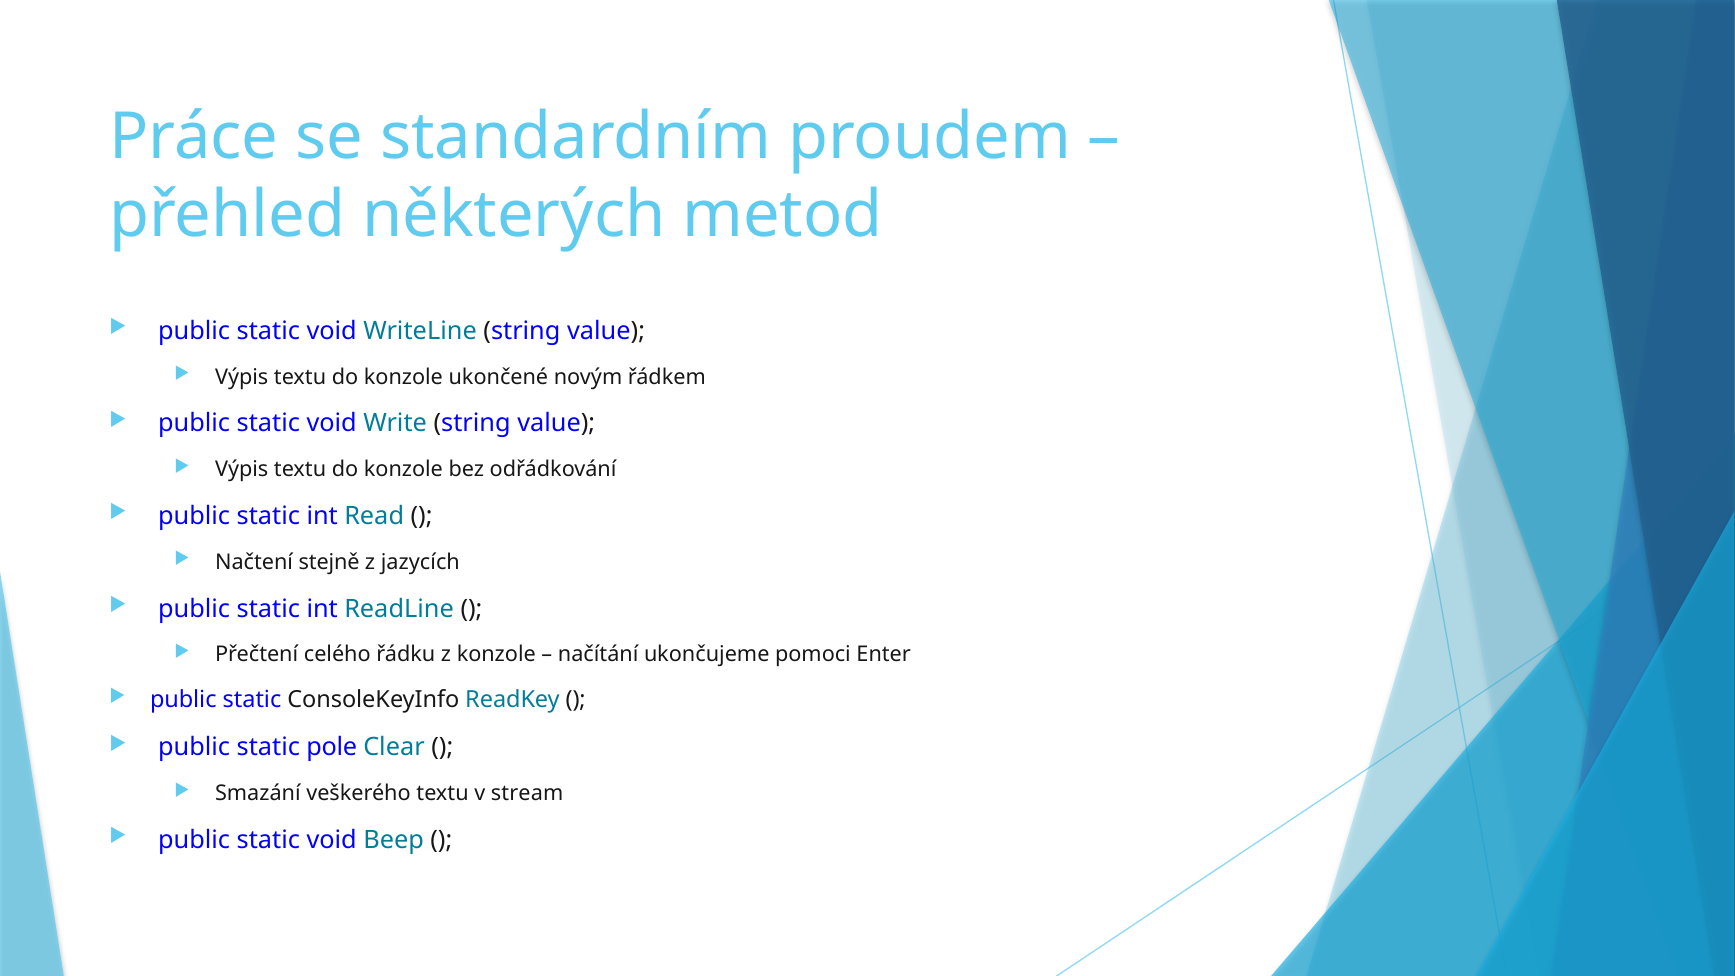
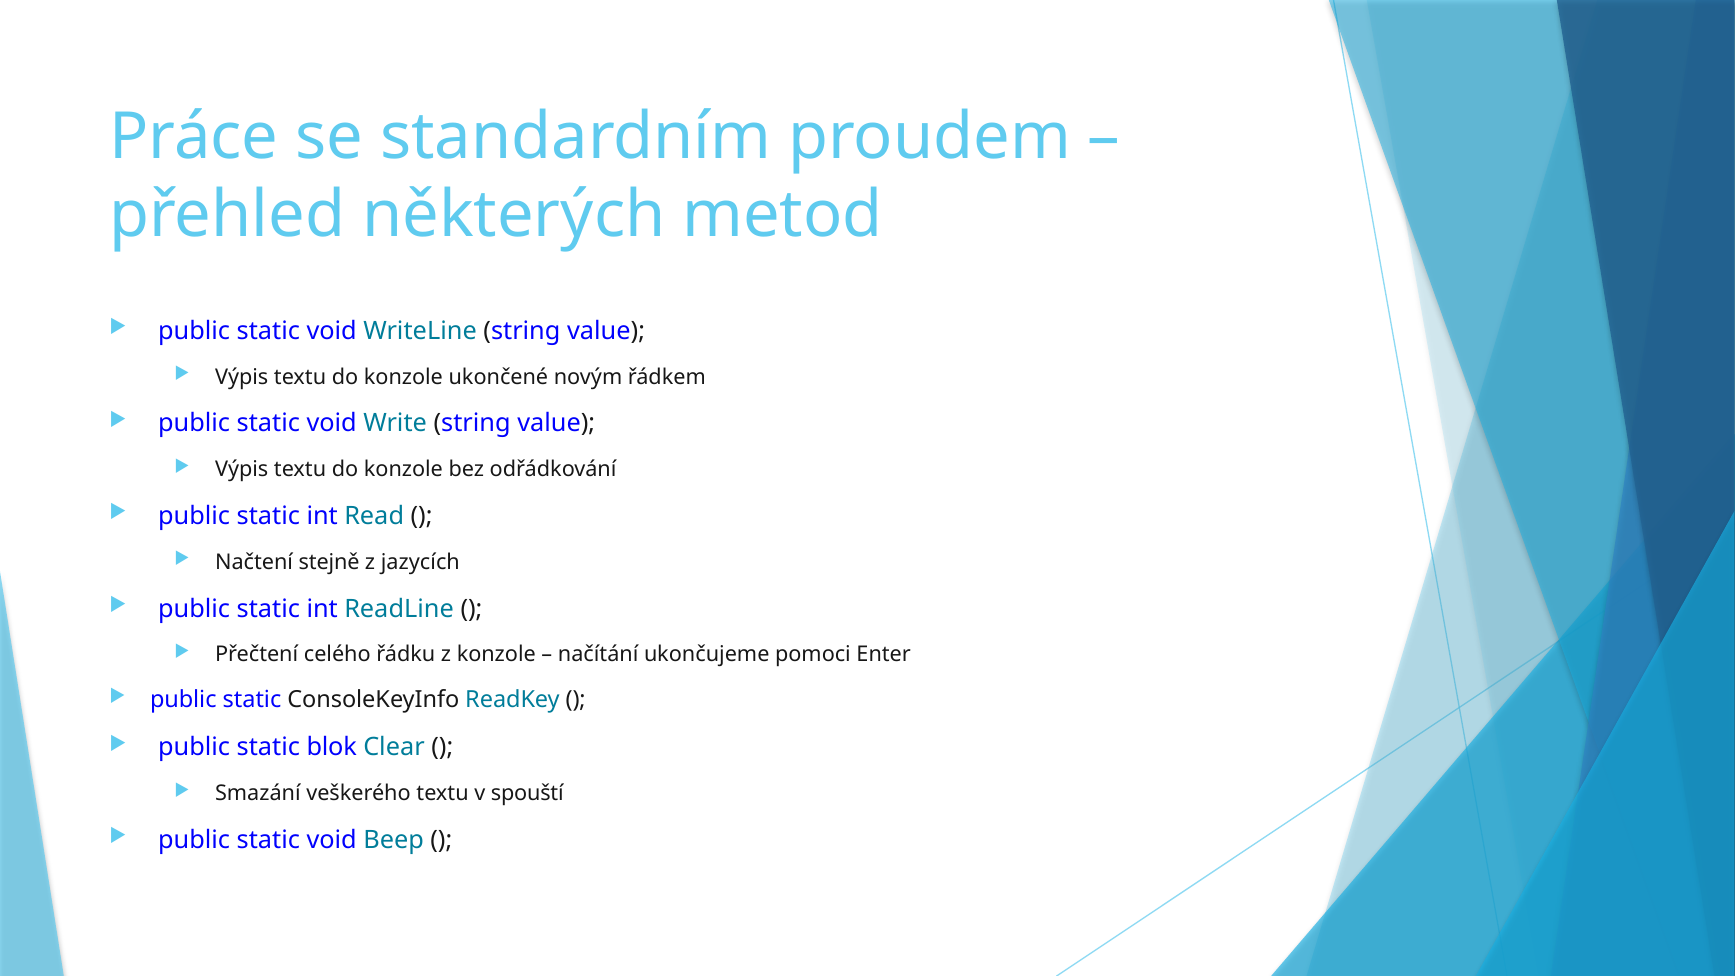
pole: pole -> blok
stream: stream -> spouští
